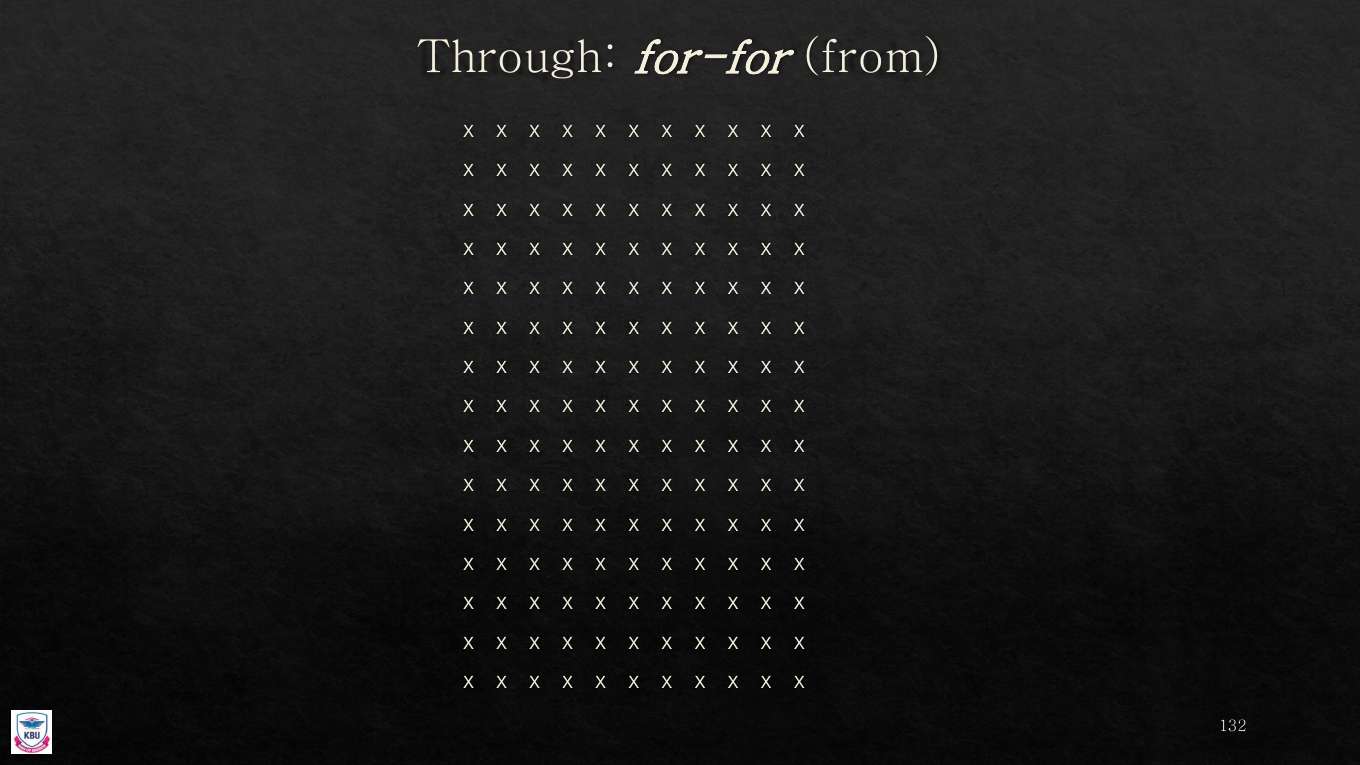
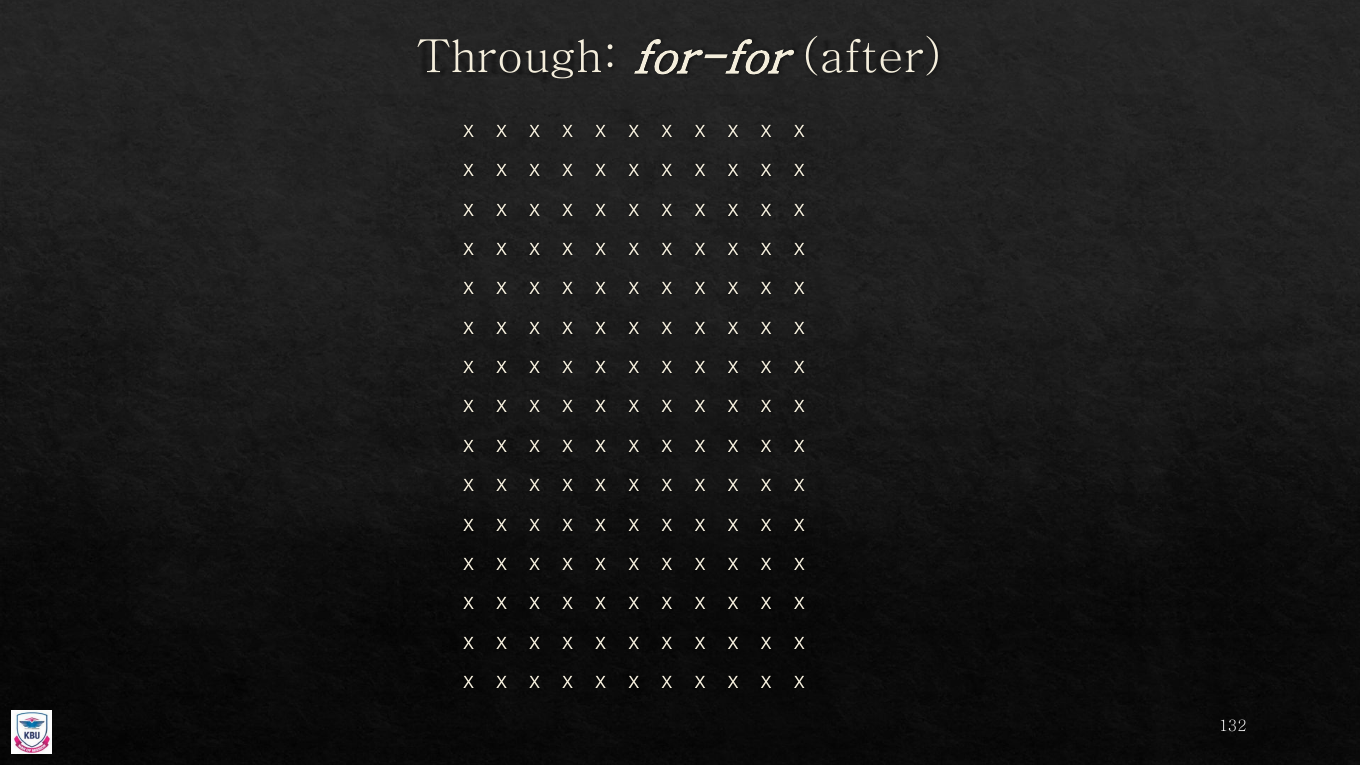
from: from -> after
